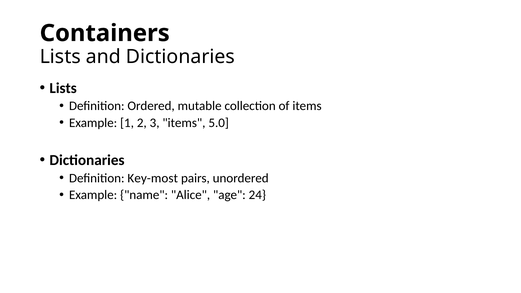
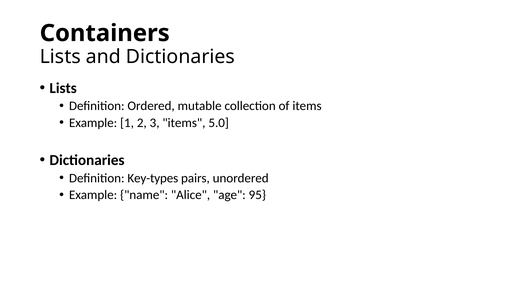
Key-most: Key-most -> Key-types
24: 24 -> 95
